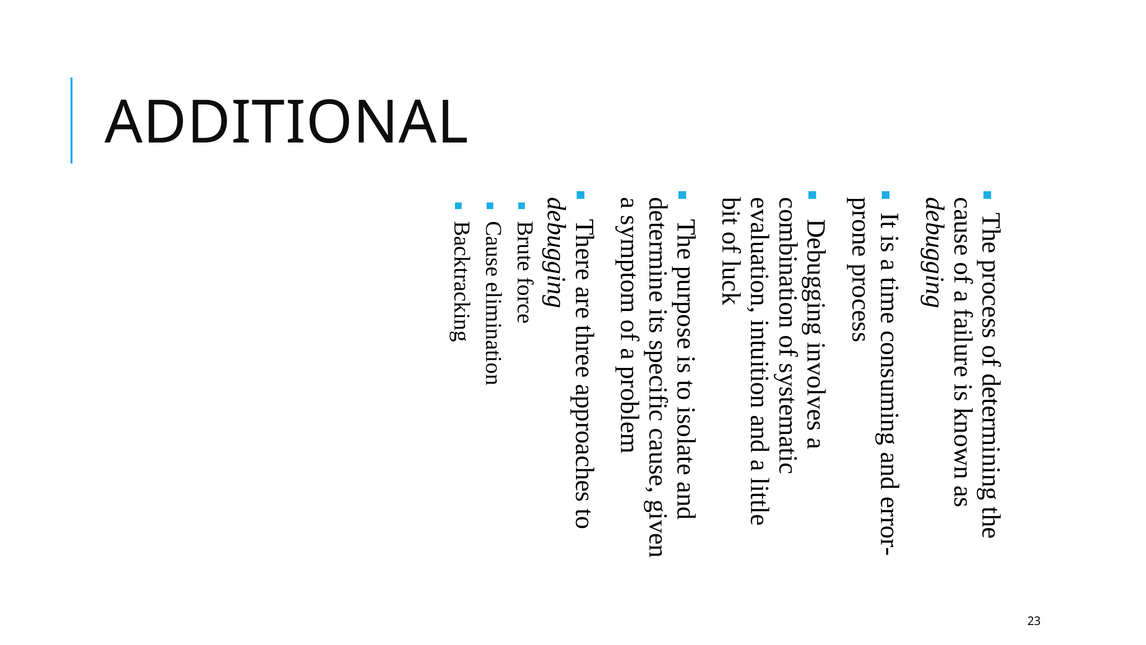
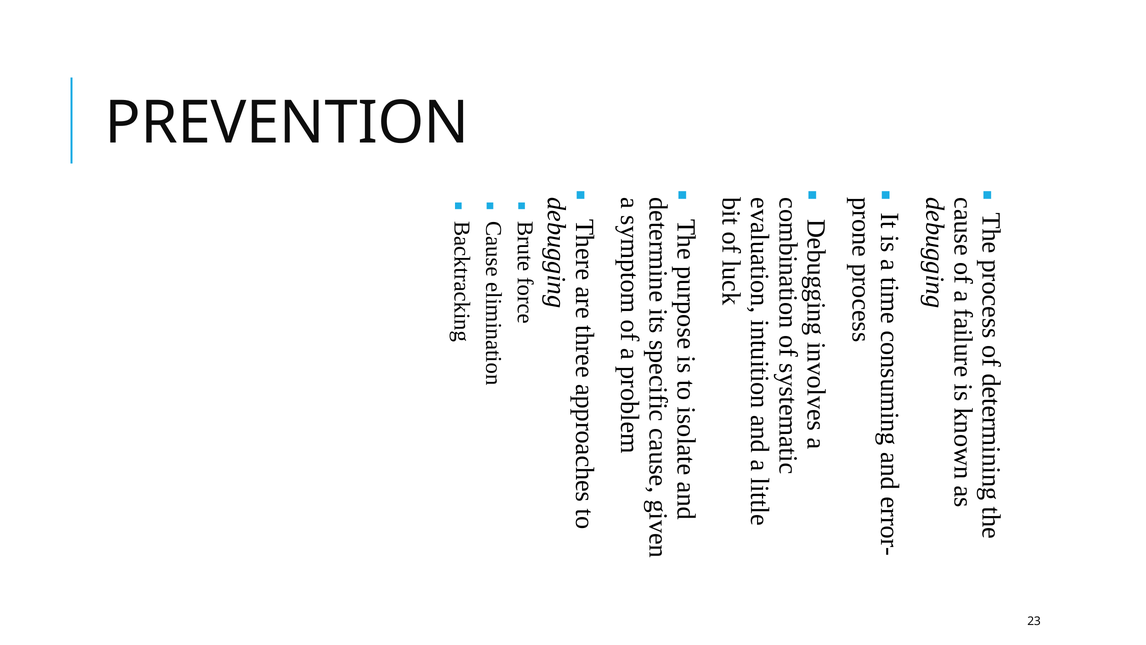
ADDITIONAL: ADDITIONAL -> PREVENTION
